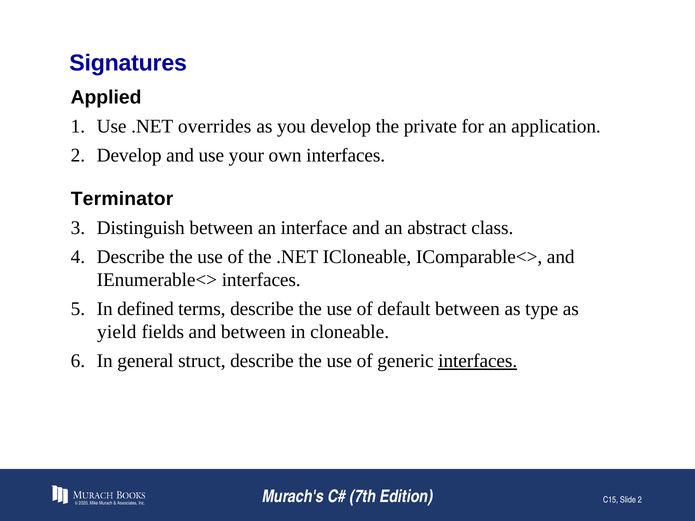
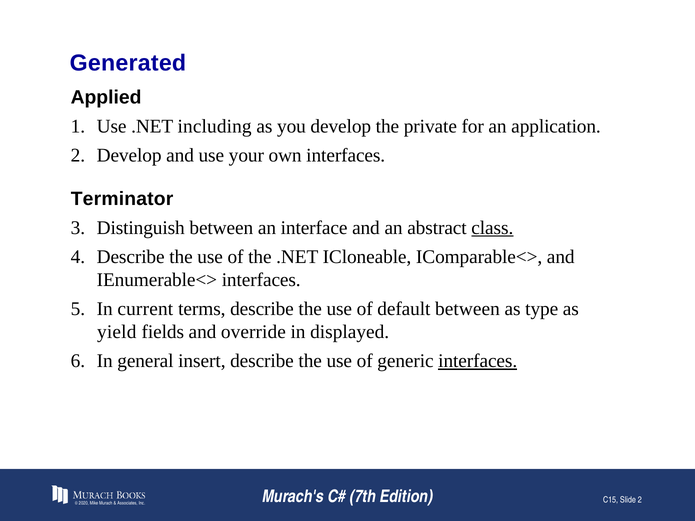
Signatures: Signatures -> Generated
overrides: overrides -> including
class underline: none -> present
defined: defined -> current
and between: between -> override
cloneable: cloneable -> displayed
struct: struct -> insert
